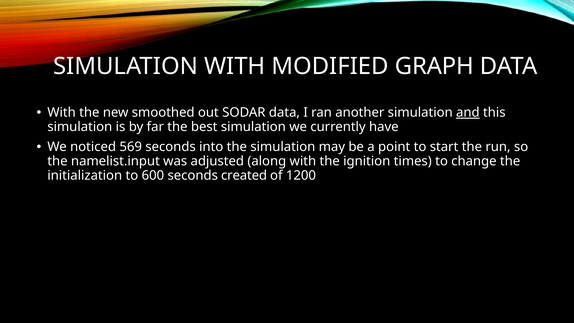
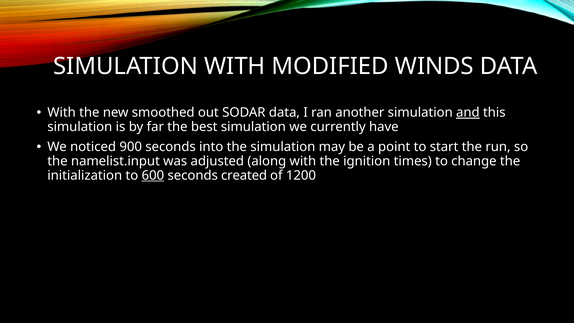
GRAPH: GRAPH -> WINDS
569: 569 -> 900
600 underline: none -> present
